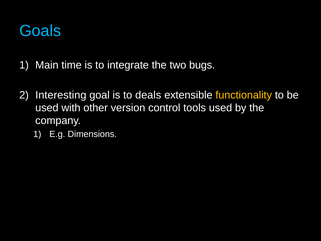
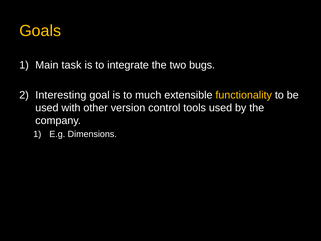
Goals colour: light blue -> yellow
time: time -> task
deals: deals -> much
